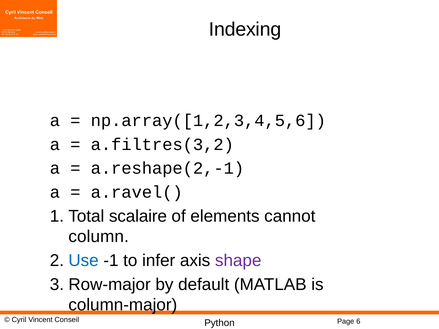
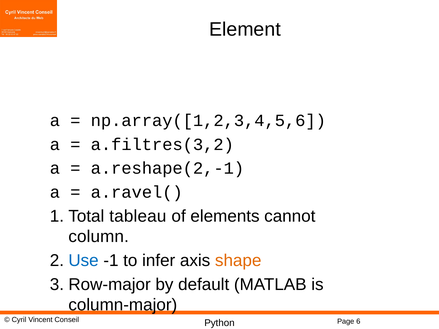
Indexing: Indexing -> Element
scalaire: scalaire -> tableau
shape colour: purple -> orange
